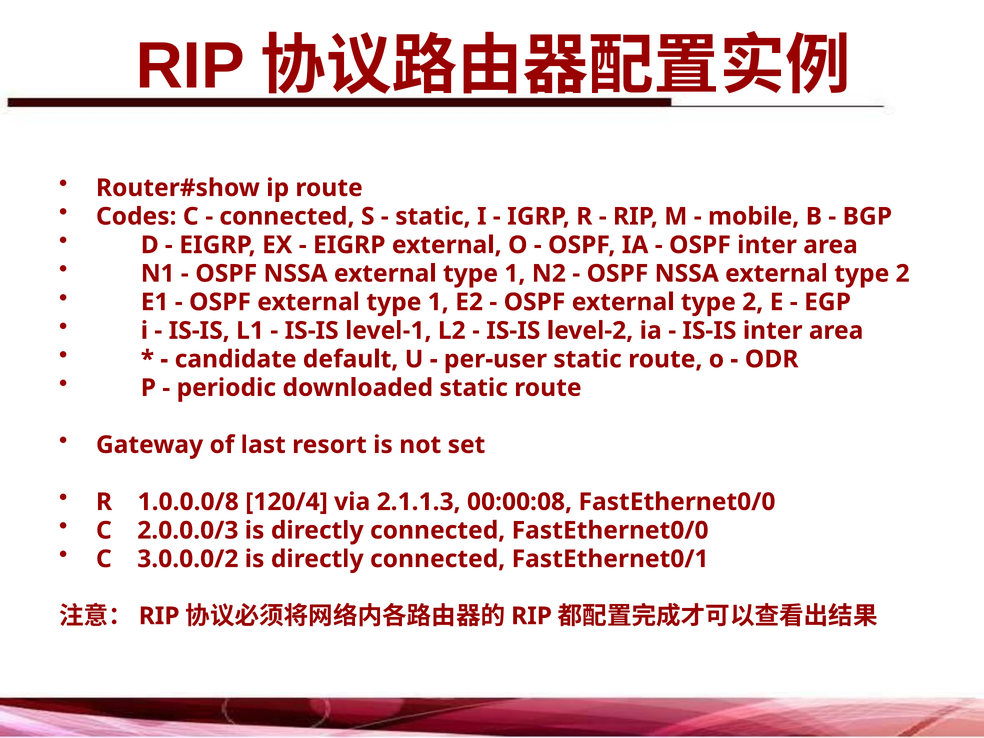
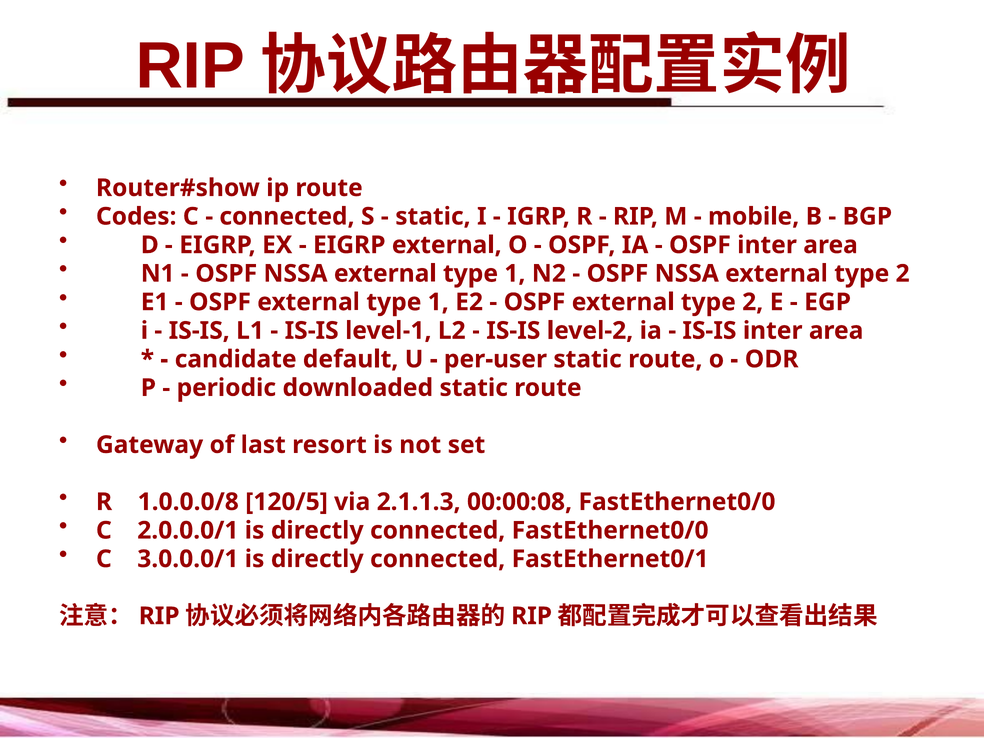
120/4: 120/4 -> 120/5
2.0.0.0/3: 2.0.0.0/3 -> 2.0.0.0/1
3.0.0.0/2: 3.0.0.0/2 -> 3.0.0.0/1
